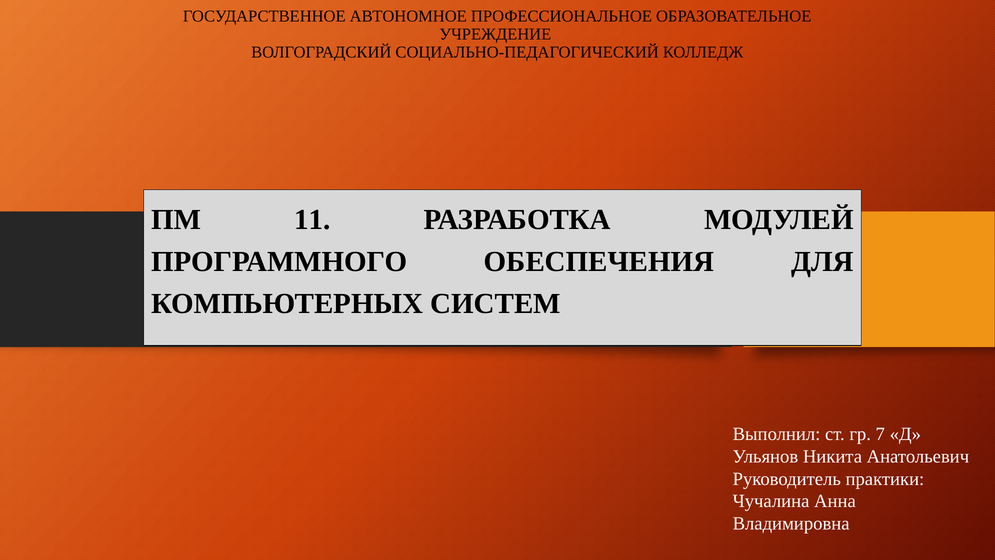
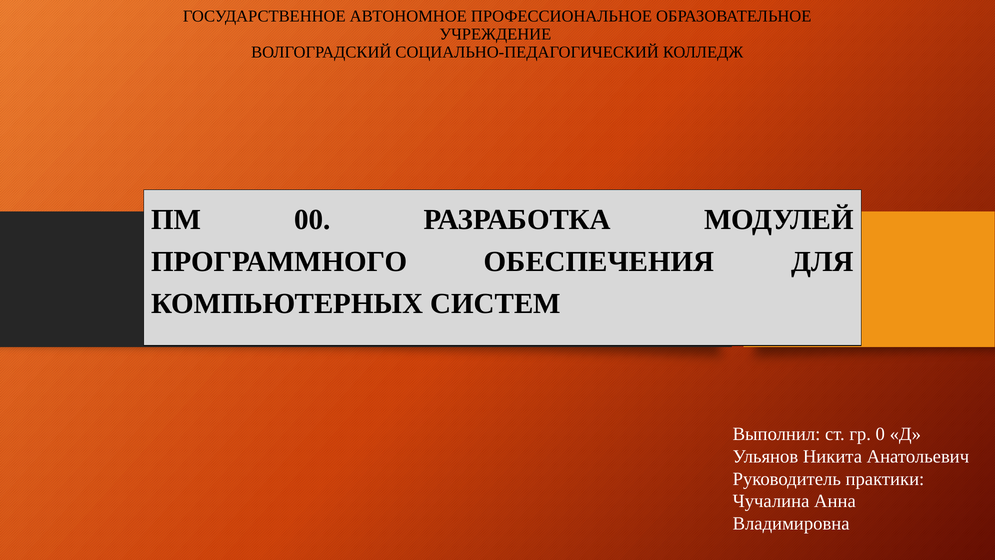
11: 11 -> 00
7: 7 -> 0
